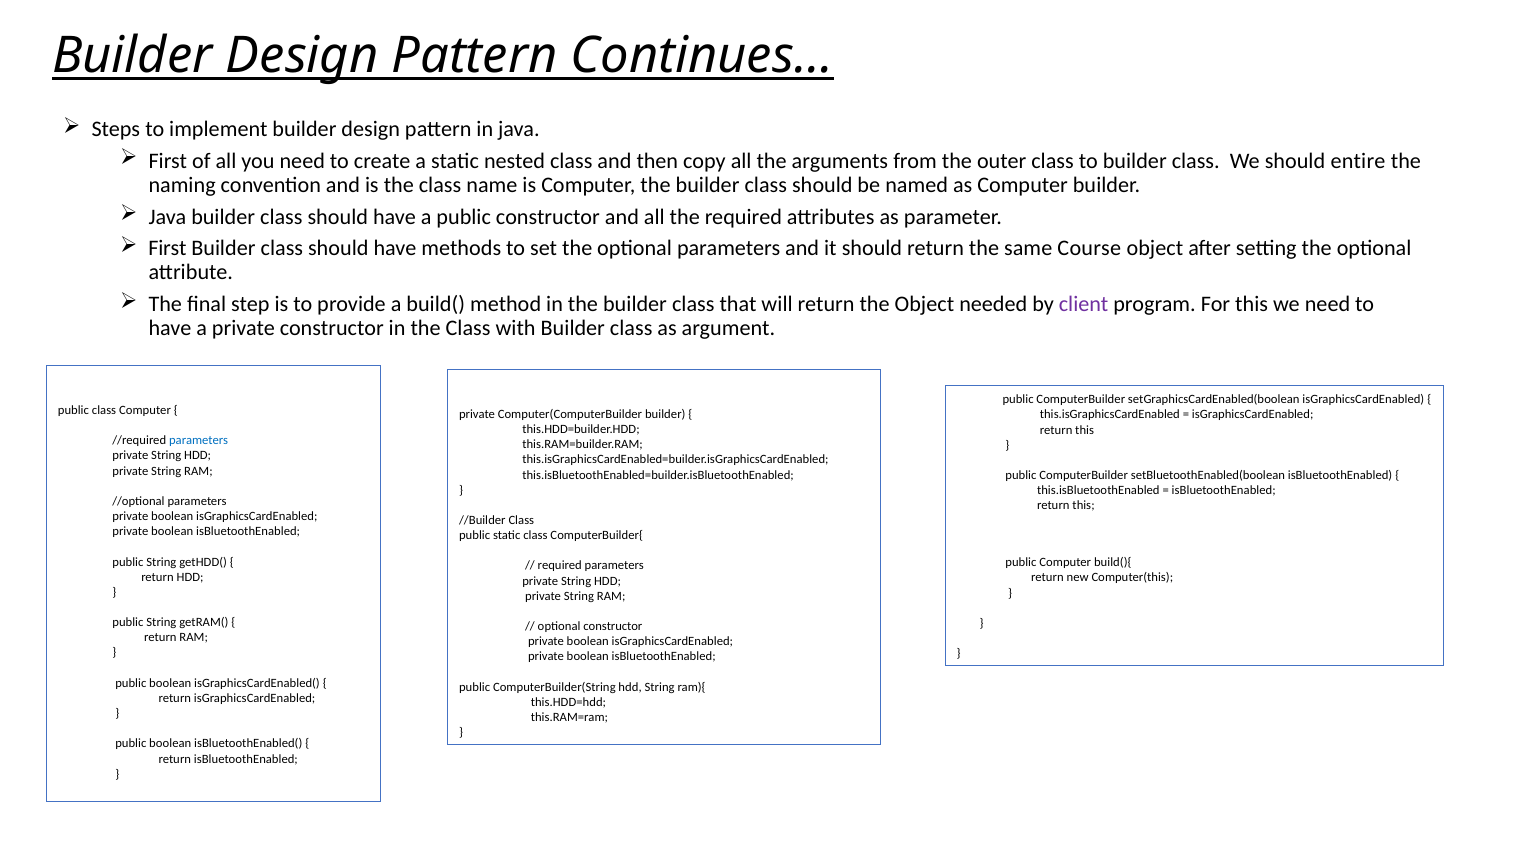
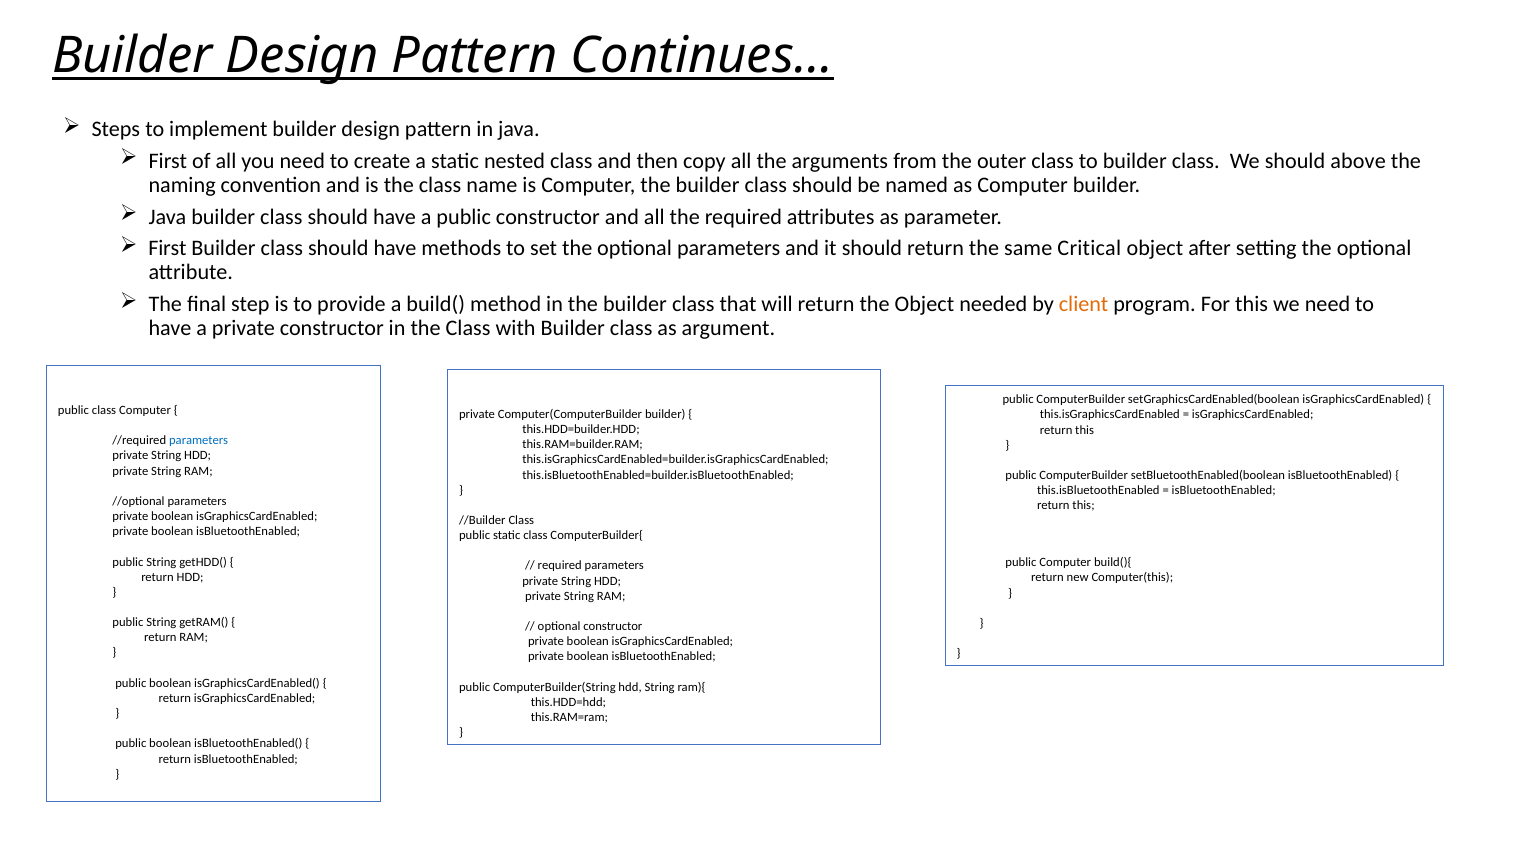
entire: entire -> above
Course: Course -> Critical
client colour: purple -> orange
